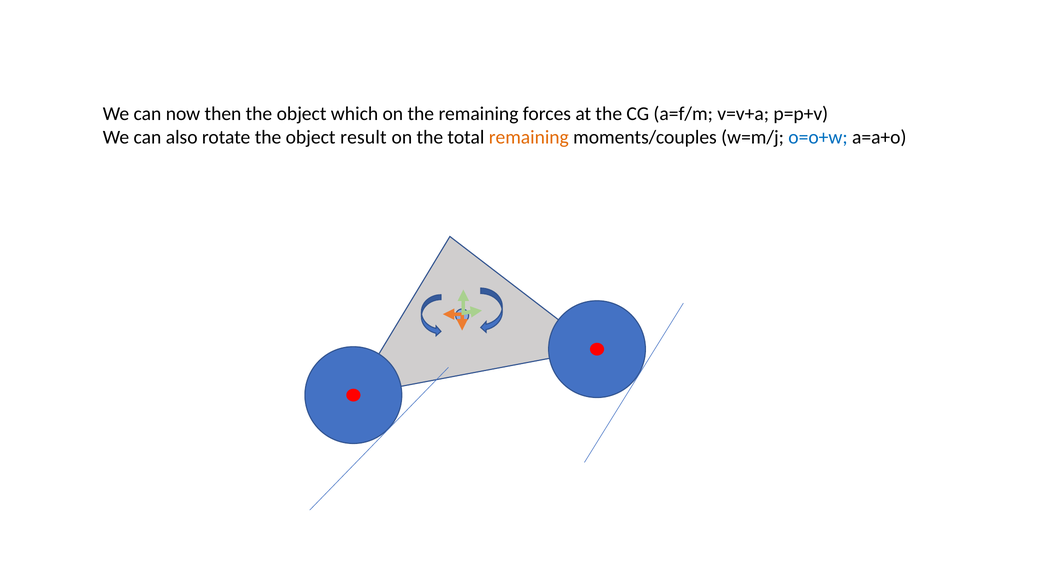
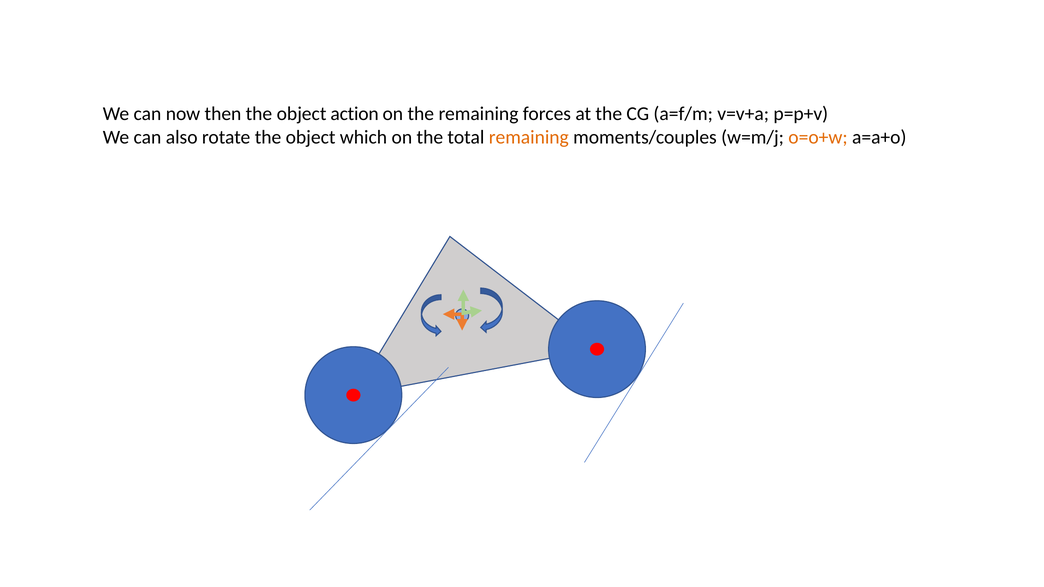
which: which -> action
result: result -> which
o=o+w colour: blue -> orange
